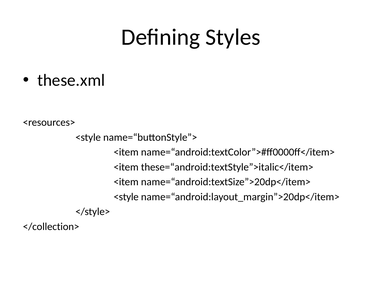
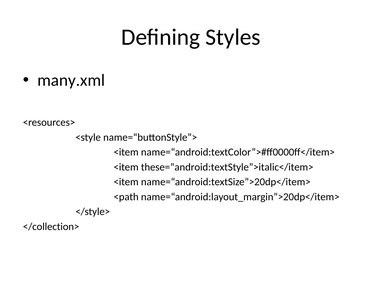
these.xml: these.xml -> many.xml
<style at (126, 196): <style -> <path
